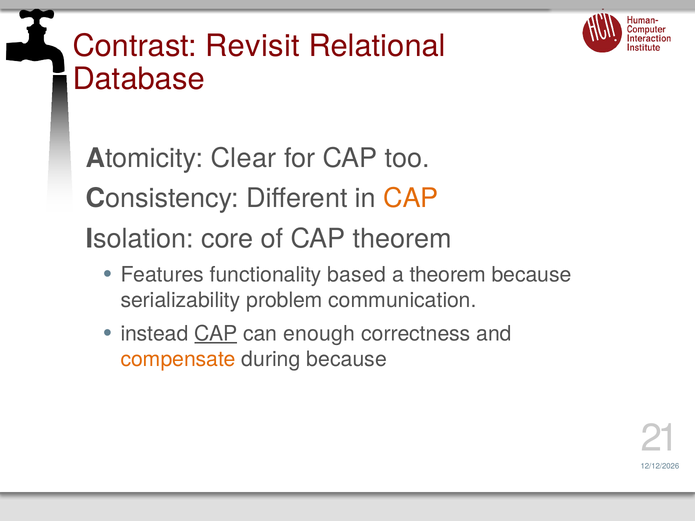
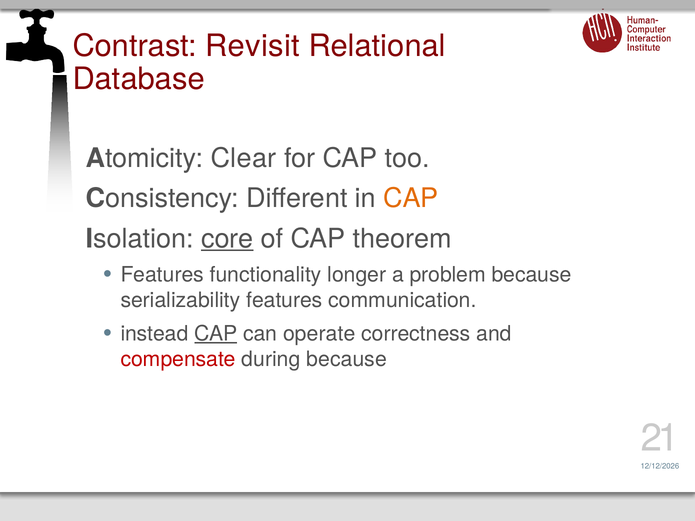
core underline: none -> present
based: based -> longer
a theorem: theorem -> problem
serializability problem: problem -> features
enough: enough -> operate
compensate colour: orange -> red
